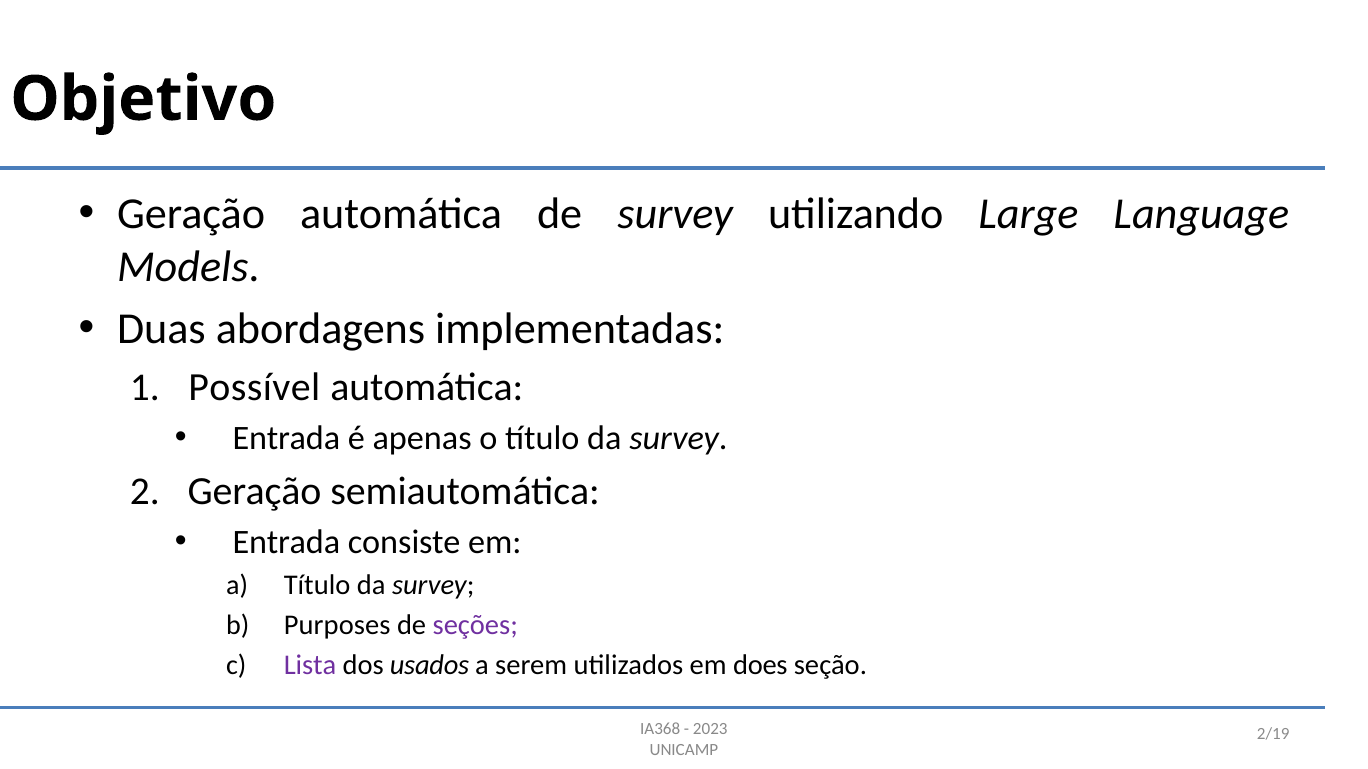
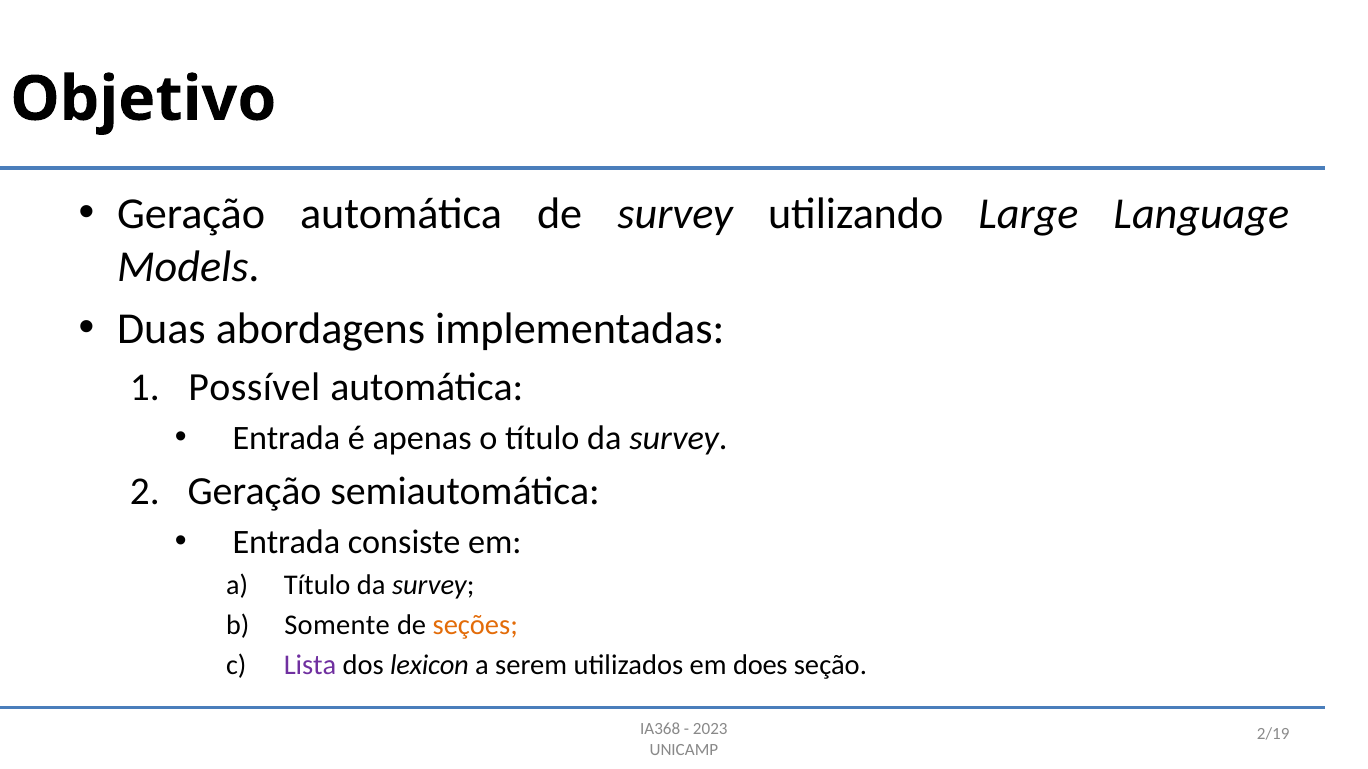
Purposes: Purposes -> Somente
seções colour: purple -> orange
usados: usados -> lexicon
